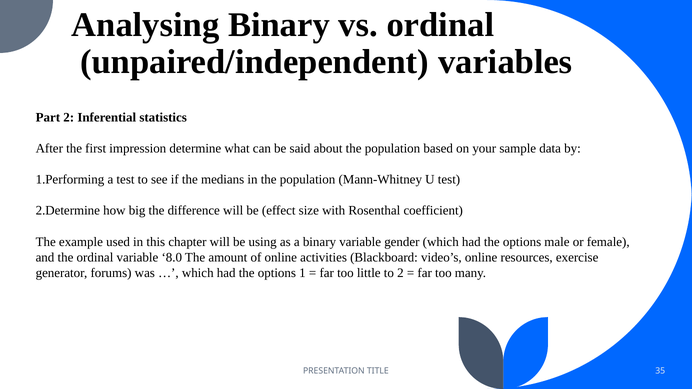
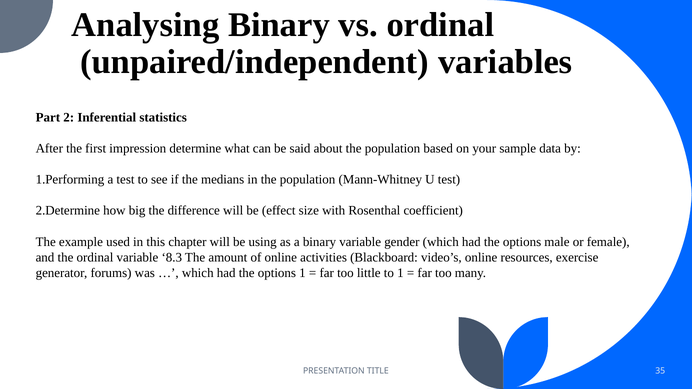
8.0: 8.0 -> 8.3
to 2: 2 -> 1
